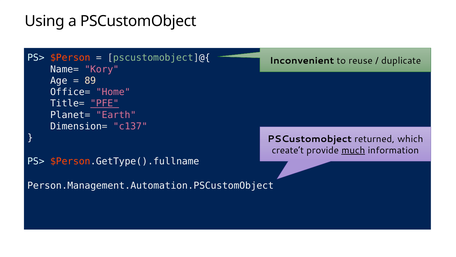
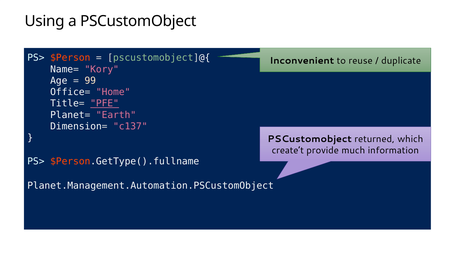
89: 89 -> 99
much underline: present -> none
Person.Management.Automation.PSCustomObject: Person.Management.Automation.PSCustomObject -> Planet.Management.Automation.PSCustomObject
